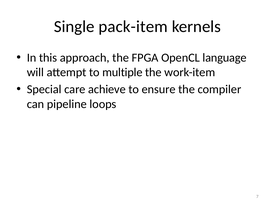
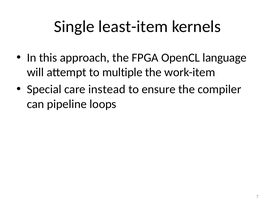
pack-item: pack-item -> least-item
achieve: achieve -> instead
